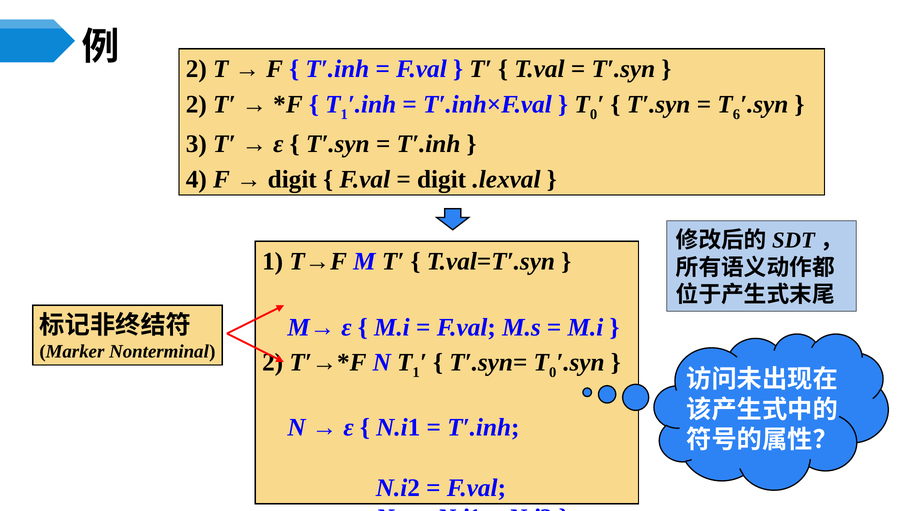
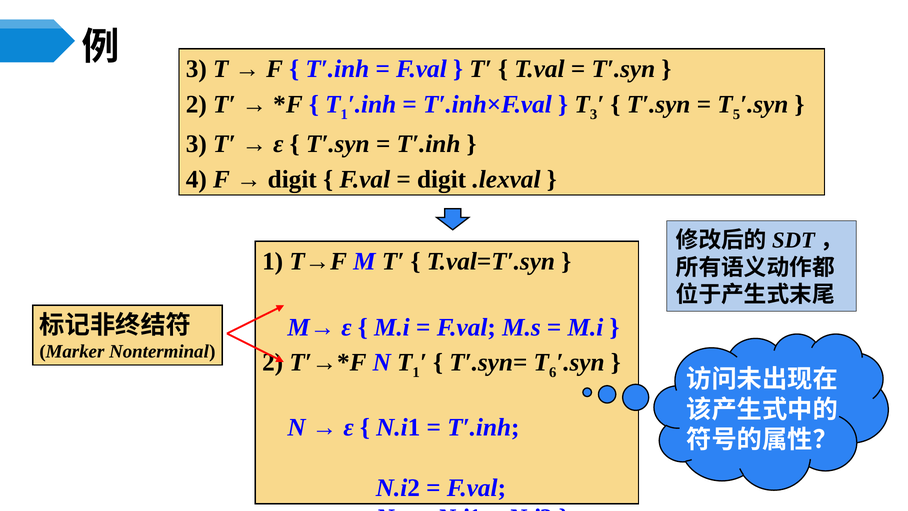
2 at (196, 69): 2 -> 3
0 at (594, 114): 0 -> 3
6: 6 -> 5
T′.syn= T 0: 0 -> 6
